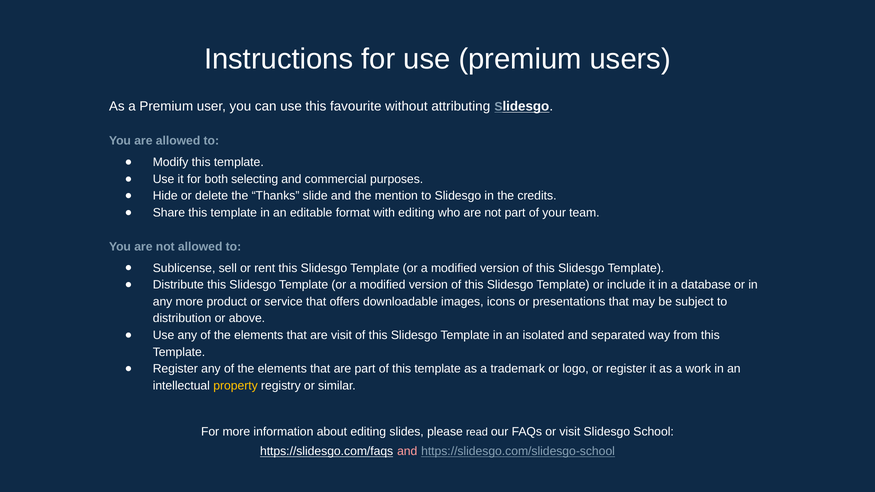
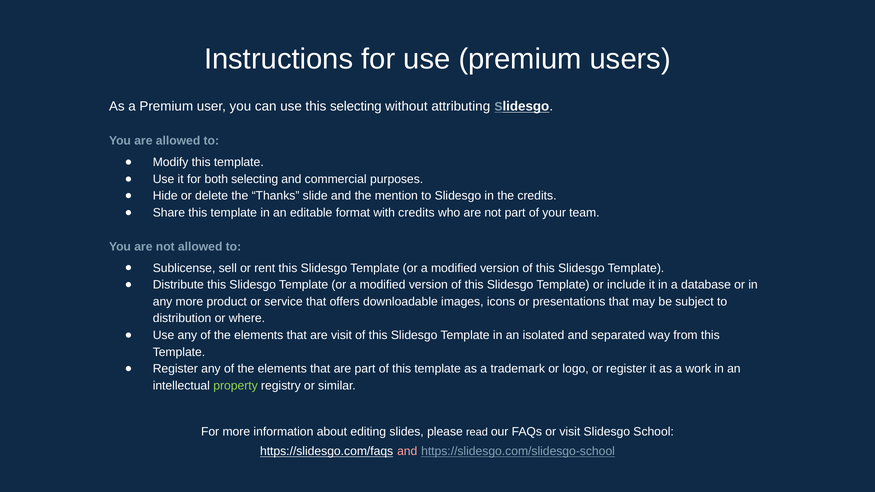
this favourite: favourite -> selecting
with editing: editing -> credits
above: above -> where
property colour: yellow -> light green
